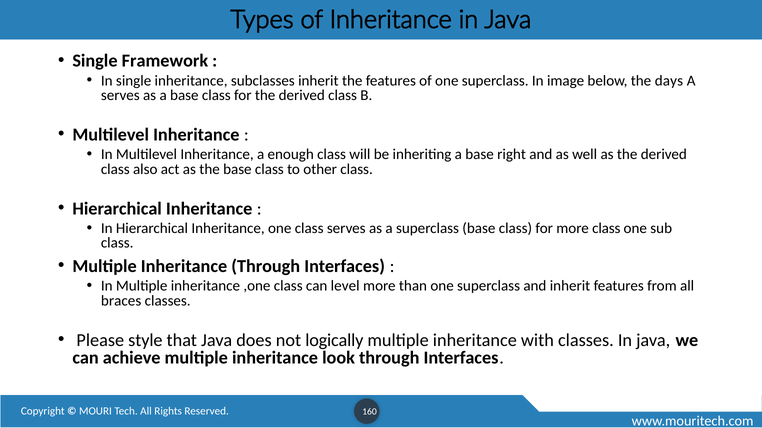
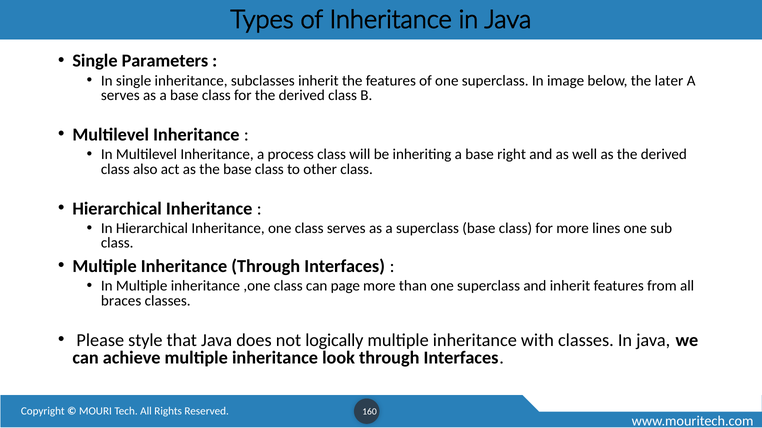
Framework: Framework -> Parameters
days: days -> later
enough: enough -> process
more class: class -> lines
level: level -> page
